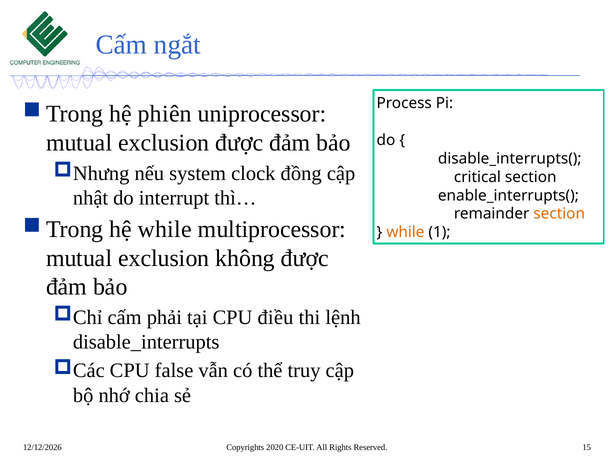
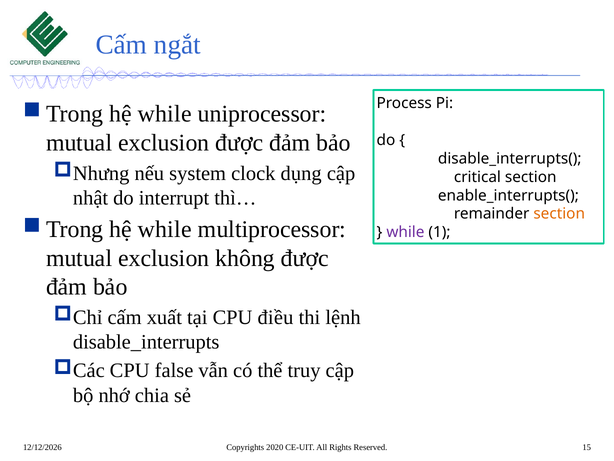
phiên at (165, 114): phiên -> while
đồng: đồng -> dụng
while at (405, 232) colour: orange -> purple
phải: phải -> xuất
